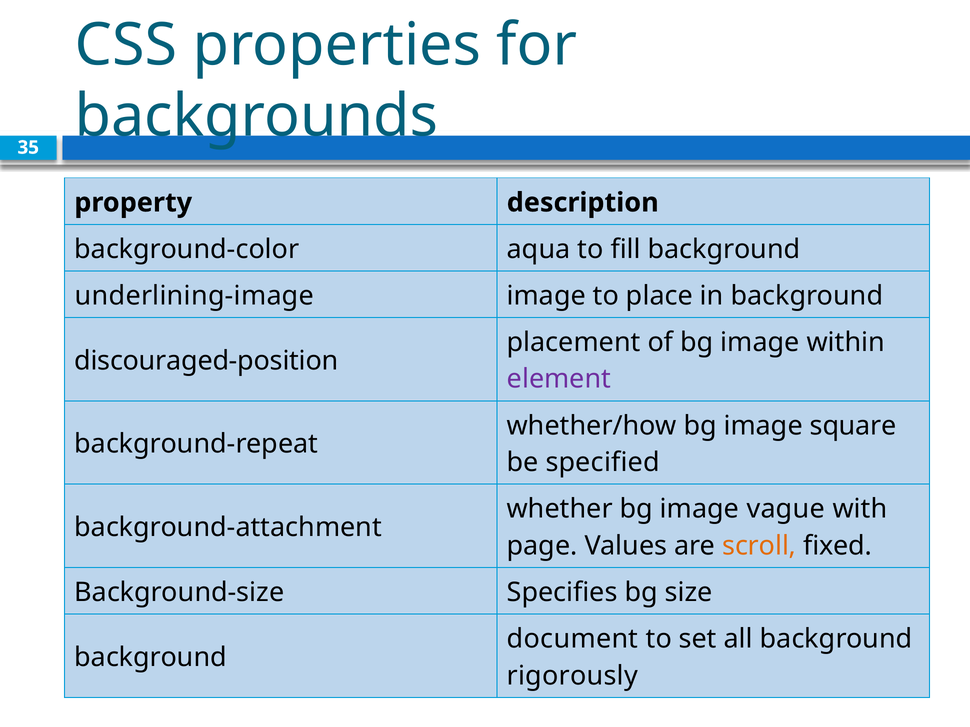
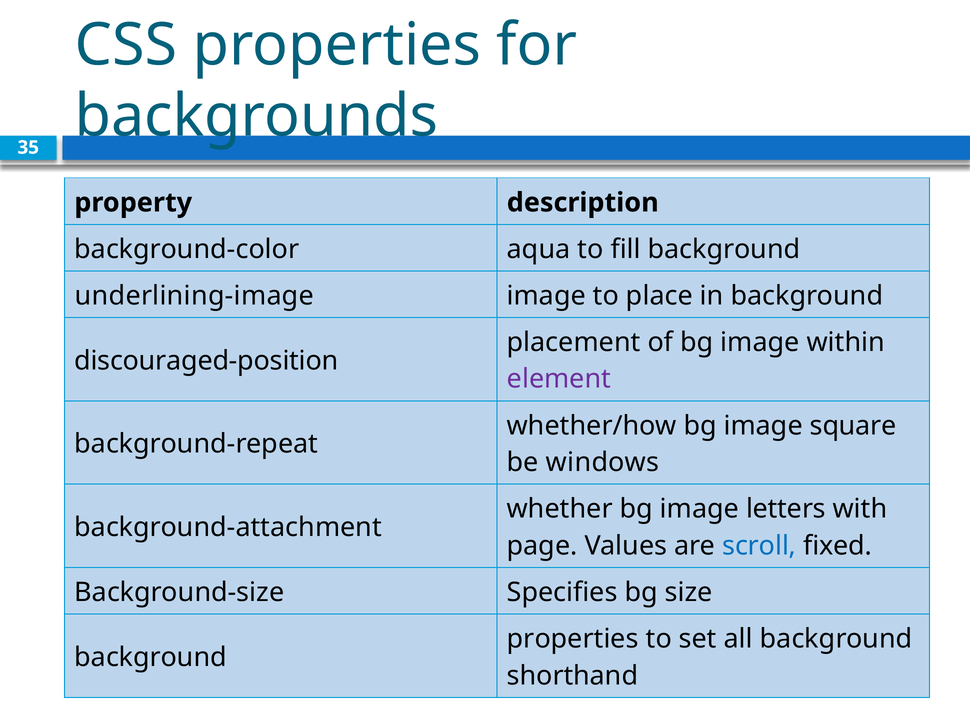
specified: specified -> windows
vague: vague -> letters
scroll colour: orange -> blue
document at (573, 639): document -> properties
rigorously: rigorously -> shorthand
